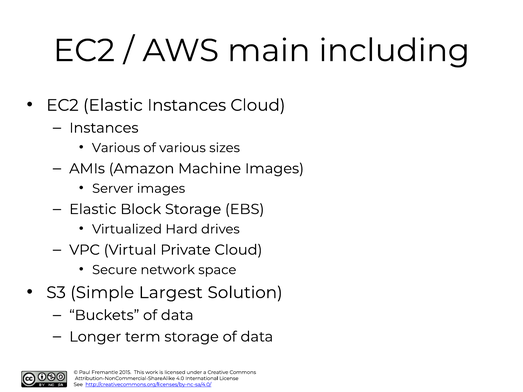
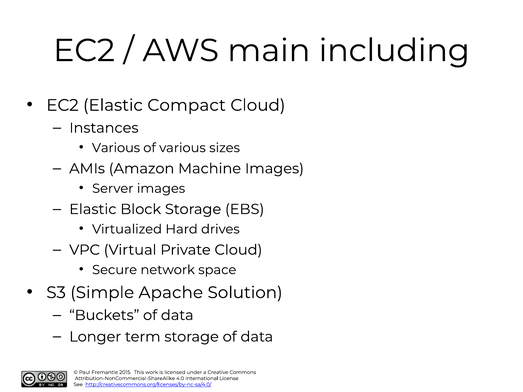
Elastic Instances: Instances -> Compact
Largest: Largest -> Apache
